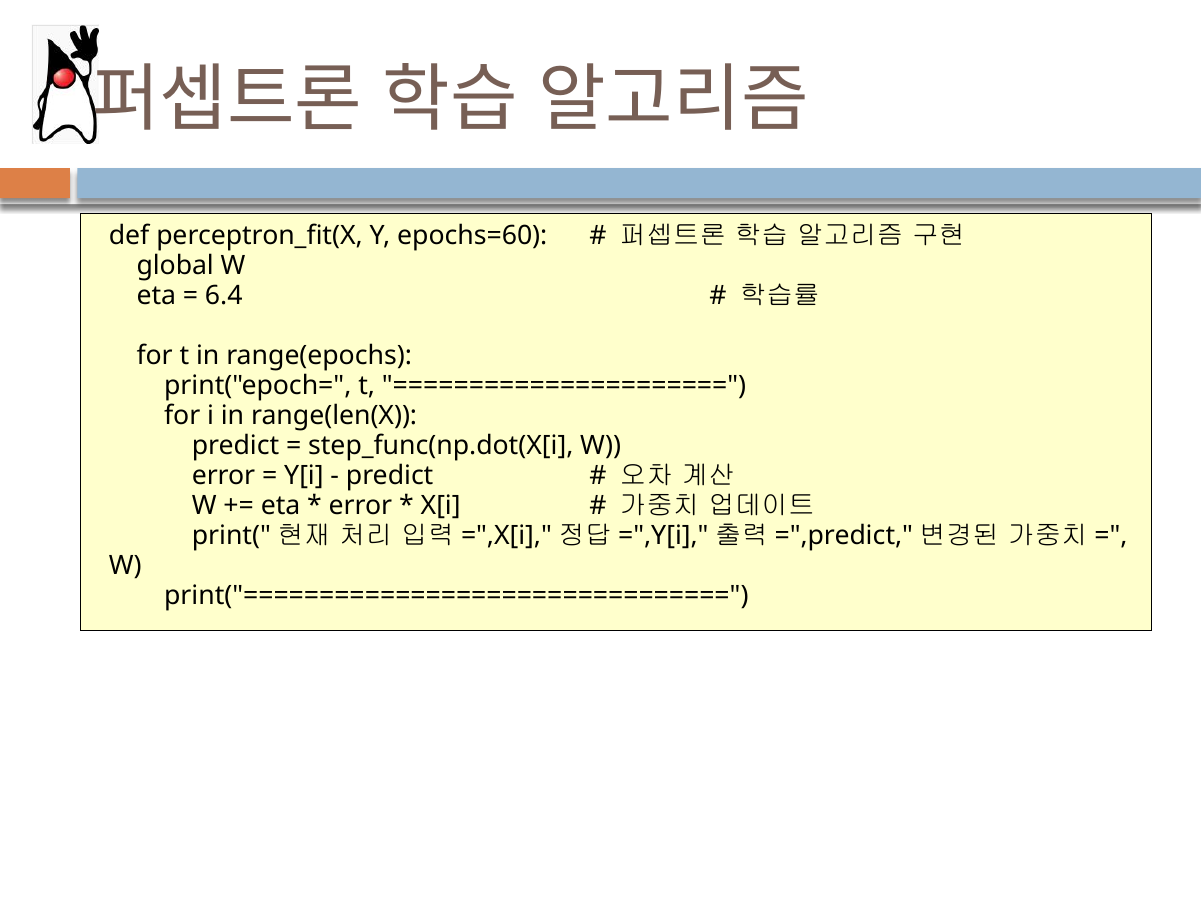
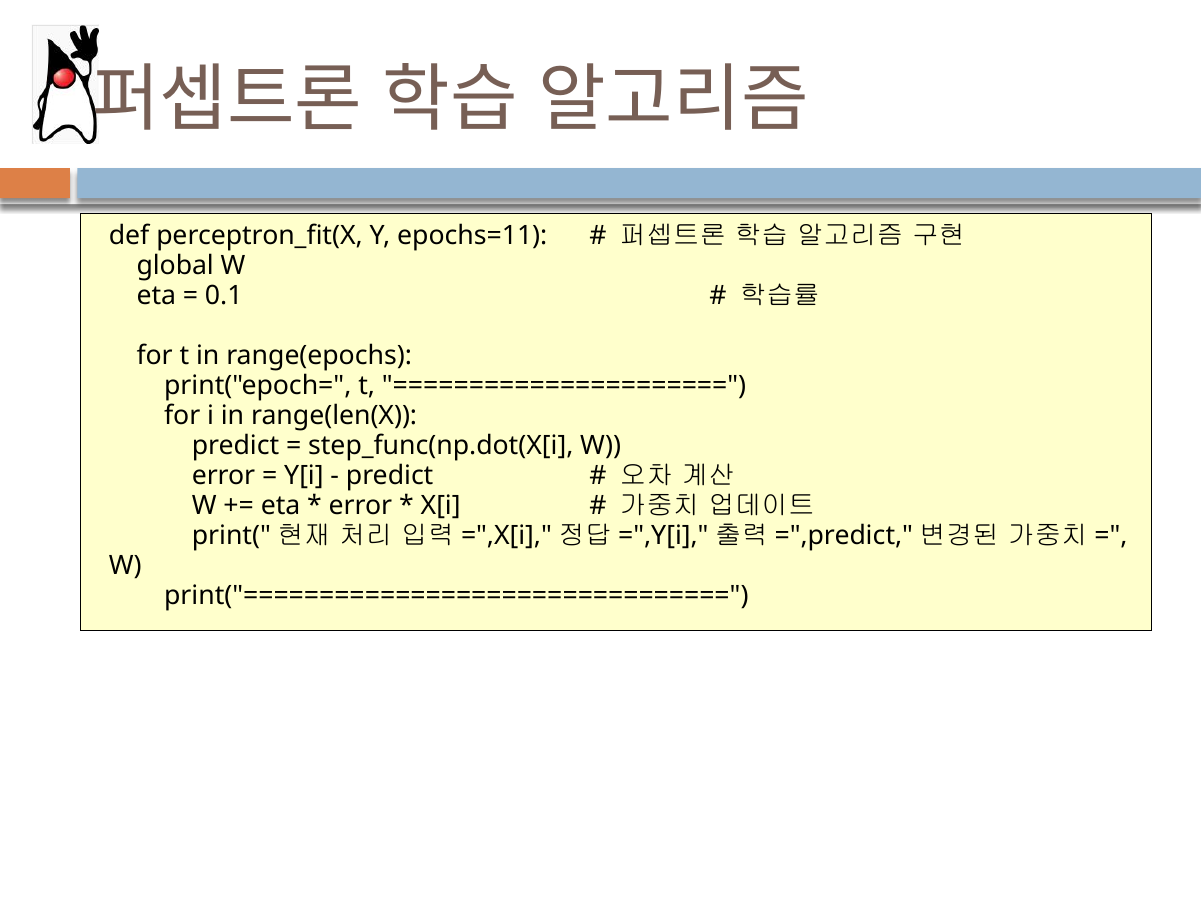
epochs=60: epochs=60 -> epochs=11
6.4: 6.4 -> 0.1
